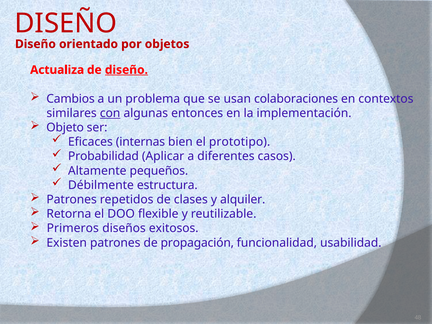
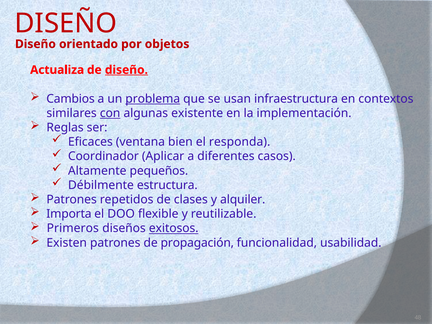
problema underline: none -> present
colaboraciones: colaboraciones -> infraestructura
entonces: entonces -> existente
Objeto: Objeto -> Reglas
internas: internas -> ventana
prototipo: prototipo -> responda
Probabilidad: Probabilidad -> Coordinador
Retorna: Retorna -> Importa
exitosos underline: none -> present
